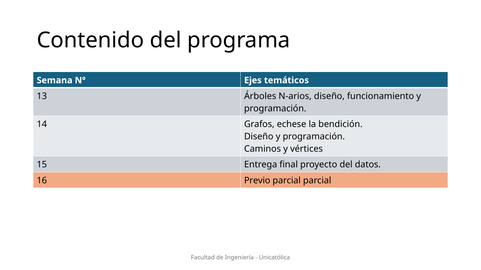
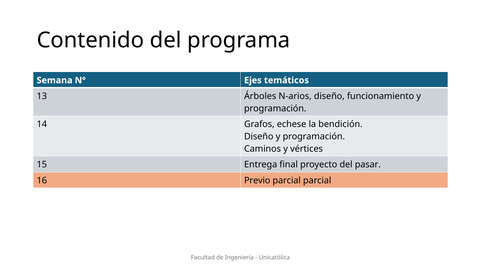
datos: datos -> pasar
